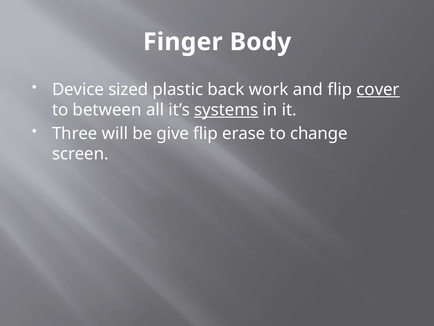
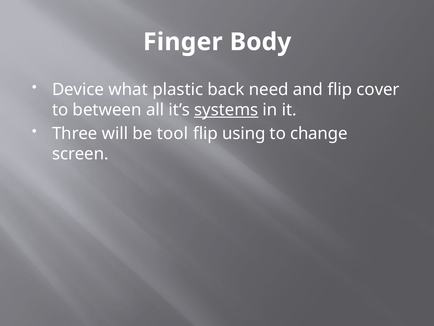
sized: sized -> what
work: work -> need
cover underline: present -> none
give: give -> tool
erase: erase -> using
